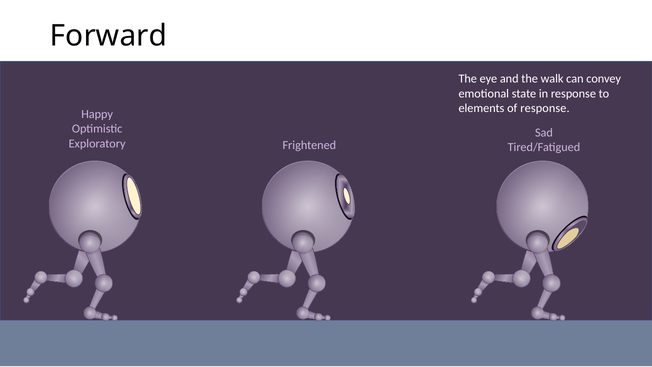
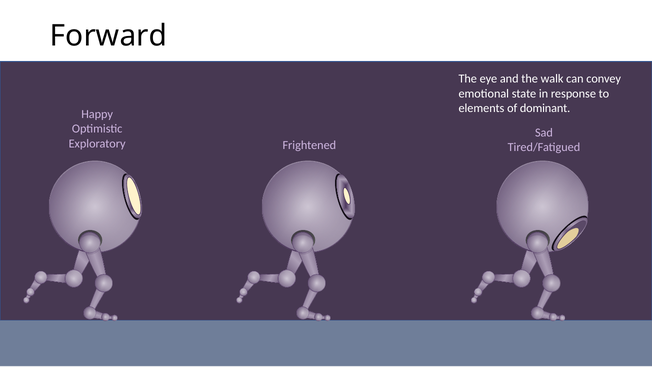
of response: response -> dominant
